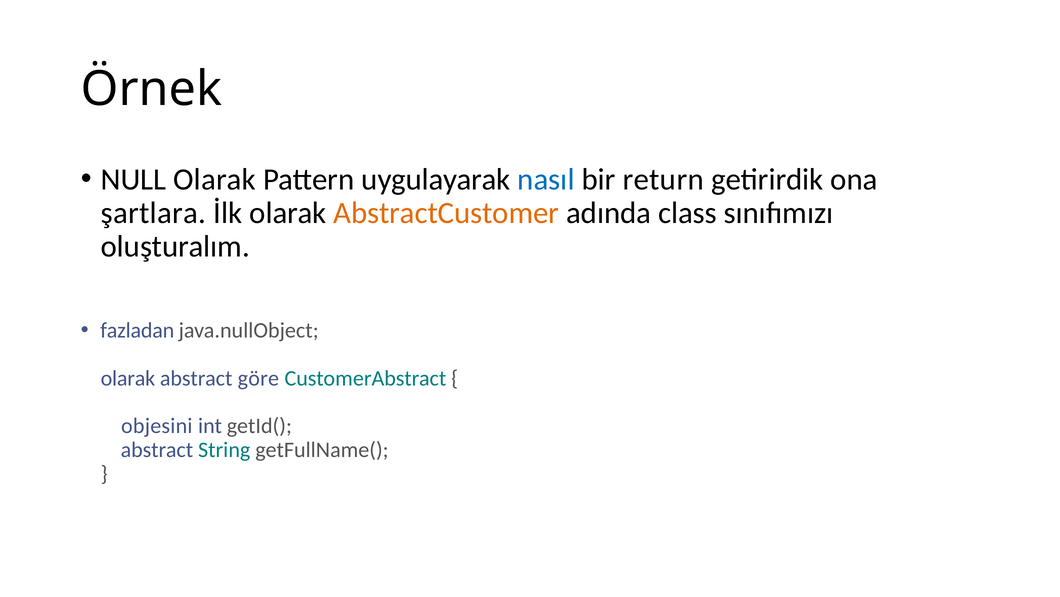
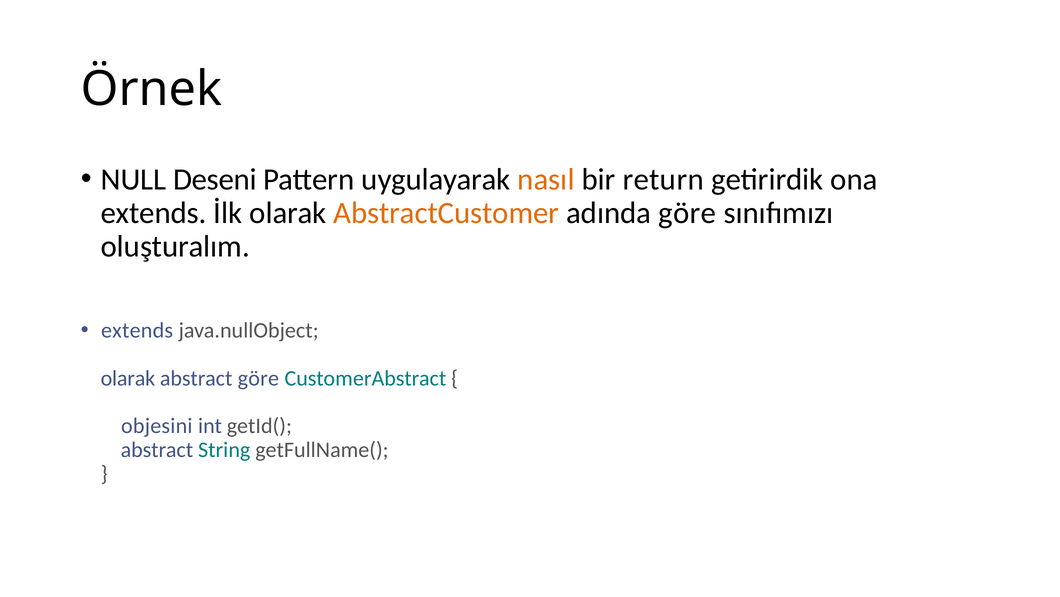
NULL Olarak: Olarak -> Deseni
nasıl colour: blue -> orange
şartlara at (153, 213): şartlara -> extends
adında class: class -> göre
fazladan at (137, 330): fazladan -> extends
